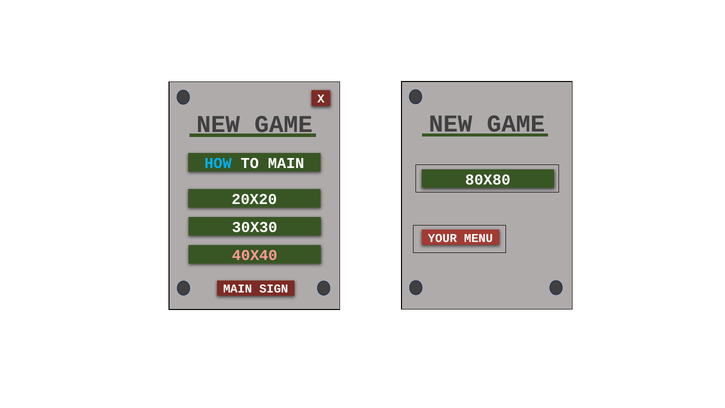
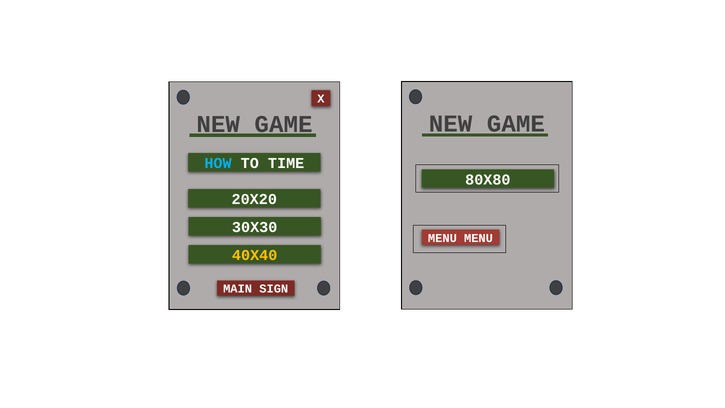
TO MAIN: MAIN -> TIME
YOUR at (442, 238): YOUR -> MENU
40X40 colour: pink -> yellow
